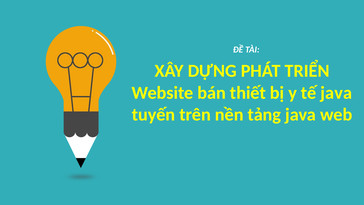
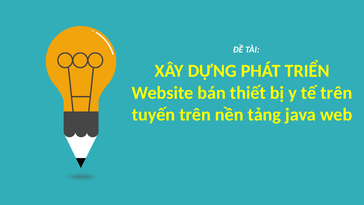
tế java: java -> trên
